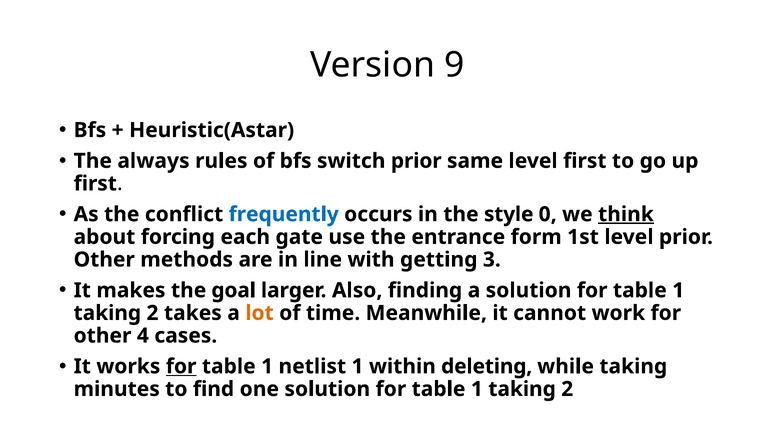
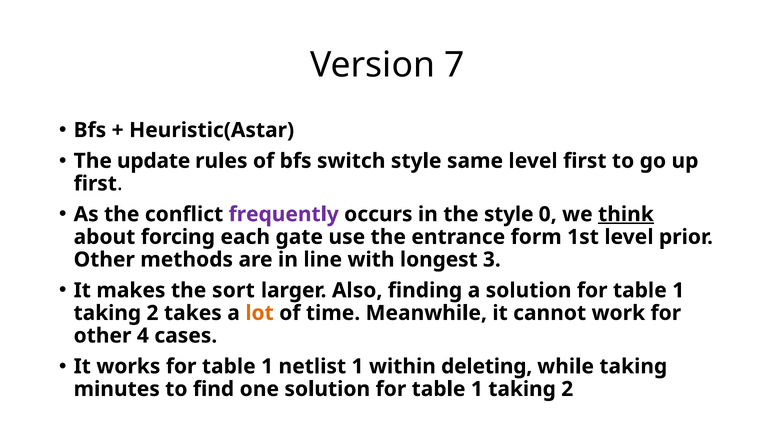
9: 9 -> 7
always: always -> update
switch prior: prior -> style
frequently colour: blue -> purple
getting: getting -> longest
goal: goal -> sort
for at (181, 366) underline: present -> none
